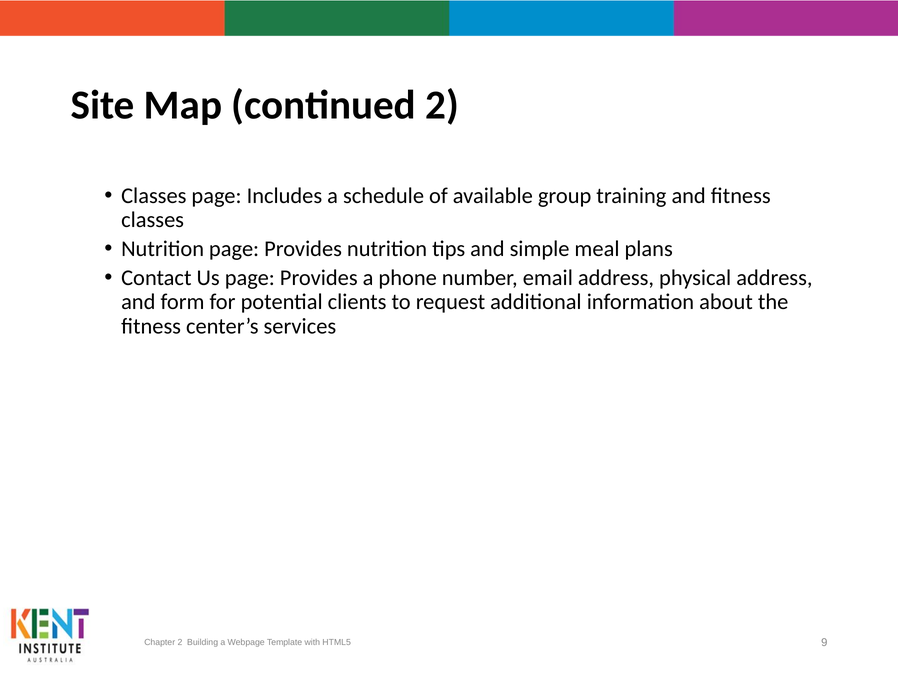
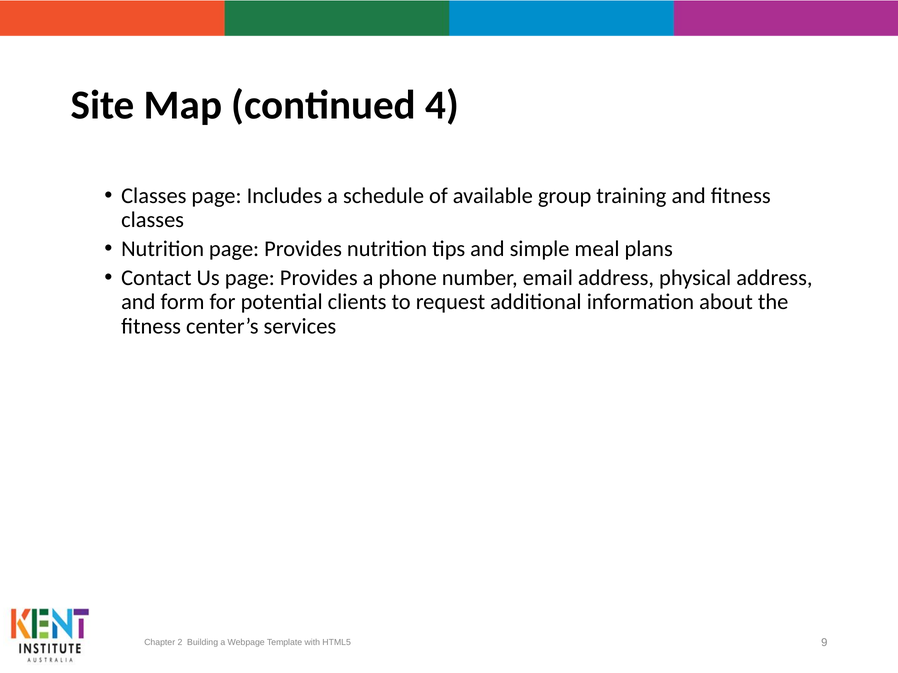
continued 2: 2 -> 4
